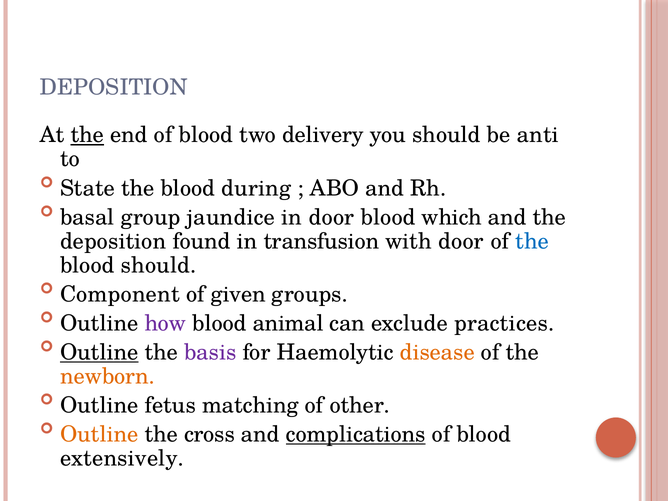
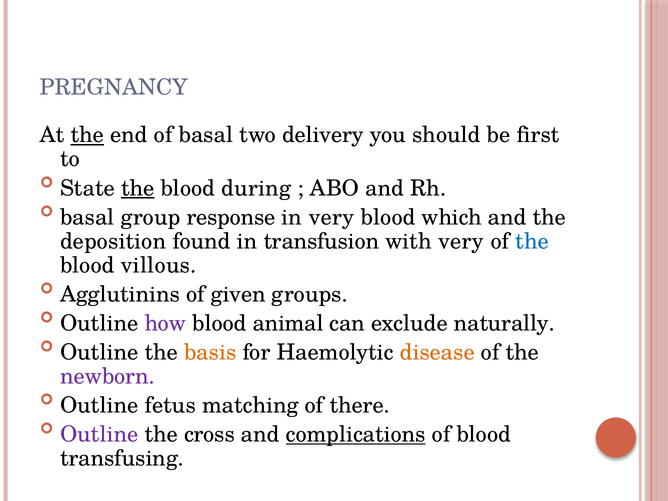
DEPOSITION at (114, 87): DEPOSITION -> PREGNANCY
end of blood: blood -> basal
anti: anti -> first
the at (138, 188) underline: none -> present
jaundice: jaundice -> response
in door: door -> very
with door: door -> very
blood should: should -> villous
Component: Component -> Agglutinins
practices: practices -> naturally
Outline at (99, 352) underline: present -> none
basis colour: purple -> orange
newborn colour: orange -> purple
other: other -> there
Outline at (99, 435) colour: orange -> purple
extensively: extensively -> transfusing
